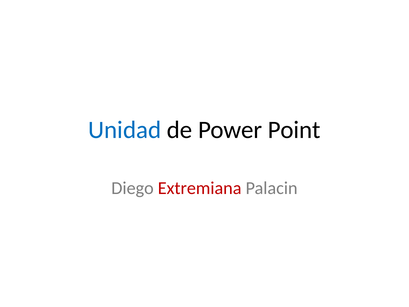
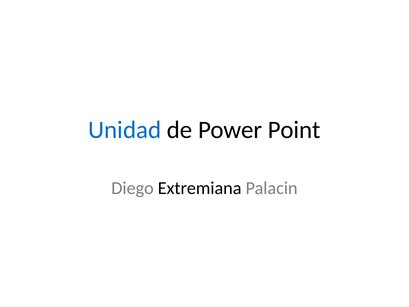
Extremiana colour: red -> black
